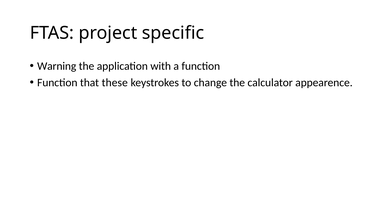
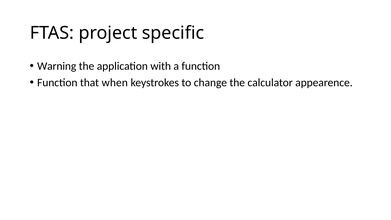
these: these -> when
